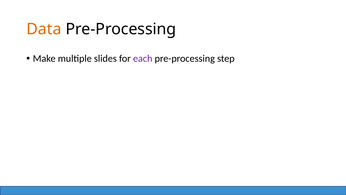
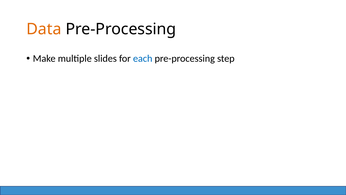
each colour: purple -> blue
